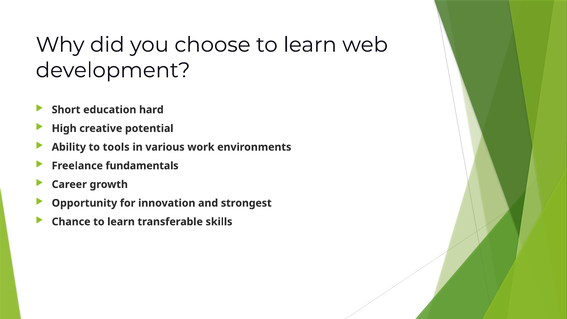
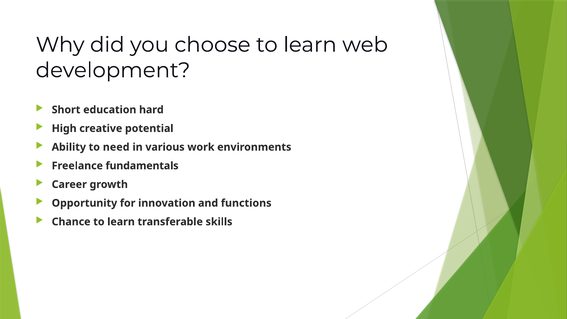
tools: tools -> need
strongest: strongest -> functions
